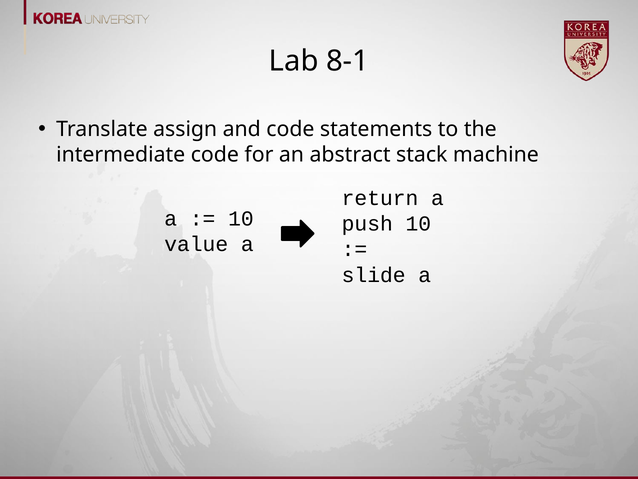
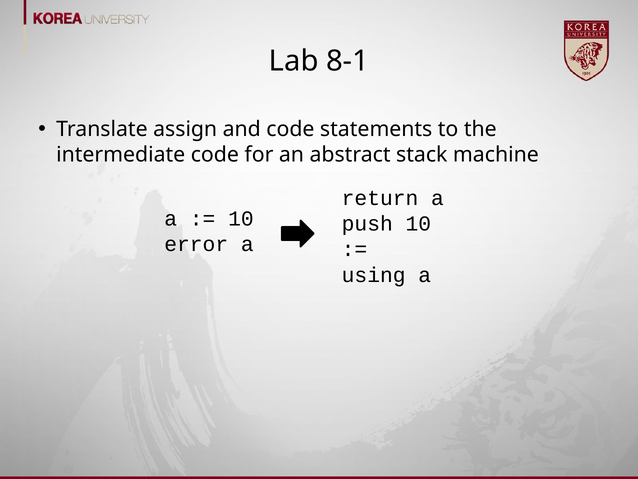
value: value -> error
slide: slide -> using
